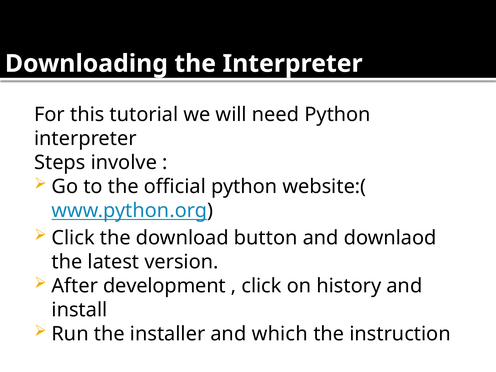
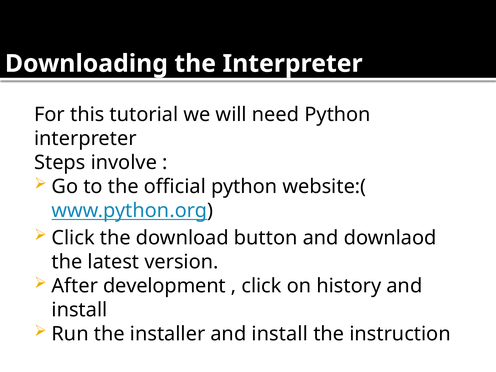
installer and which: which -> install
